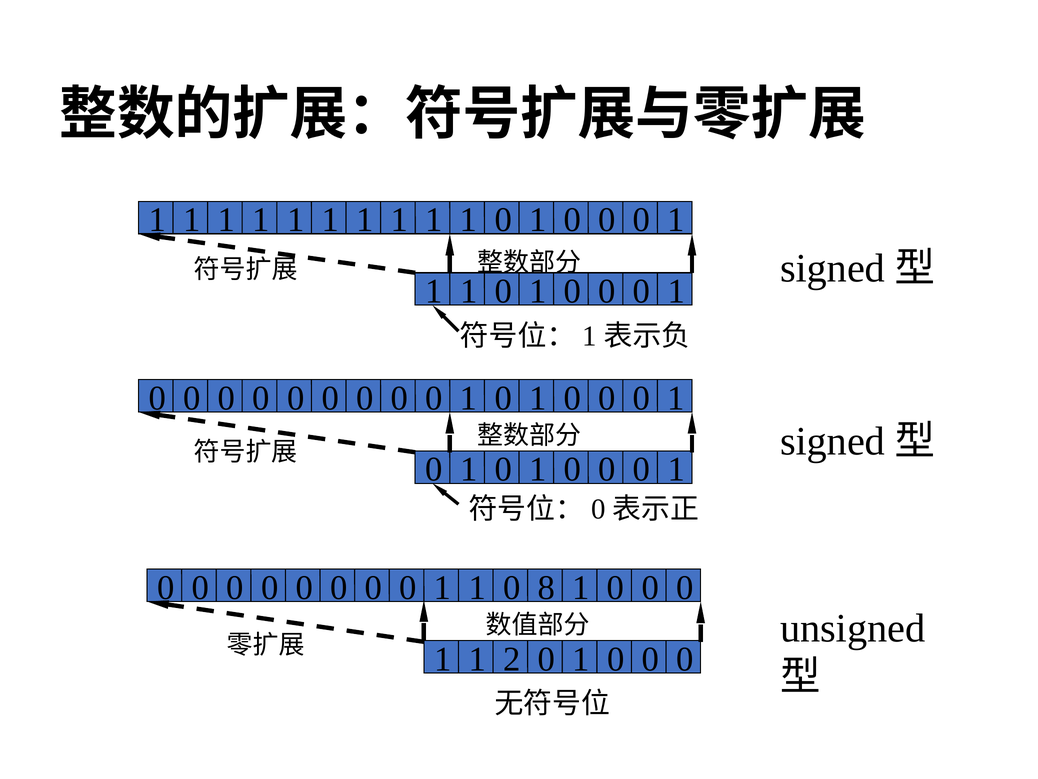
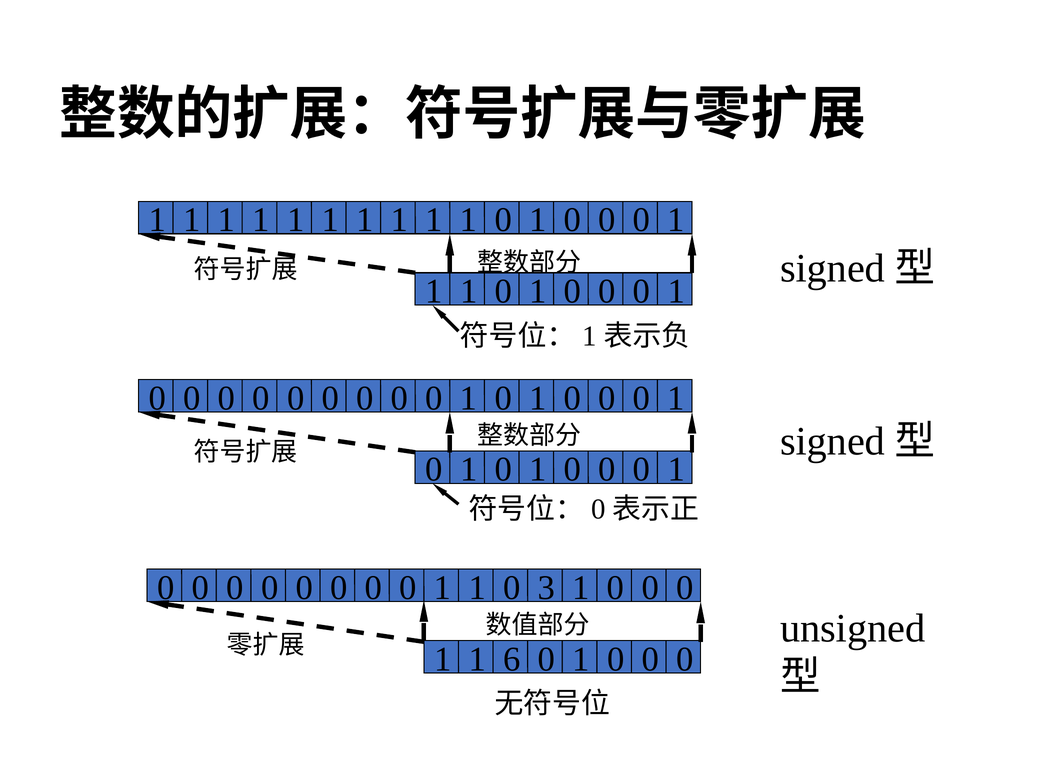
8: 8 -> 3
2: 2 -> 6
